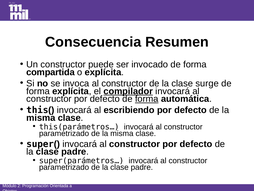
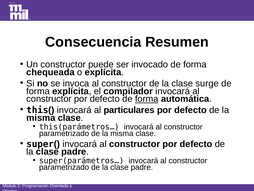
compartida: compartida -> chequeada
compilador underline: present -> none
escribiendo: escribiendo -> particulares
